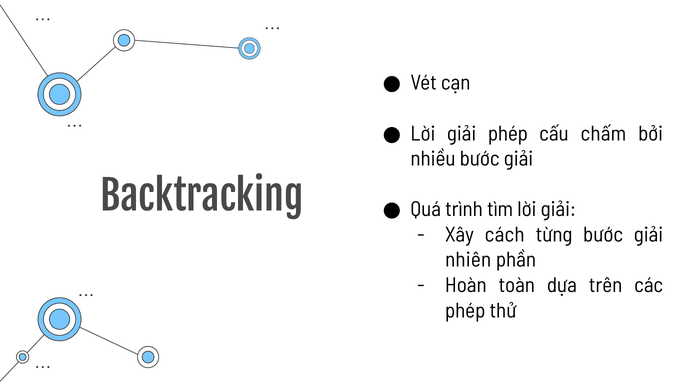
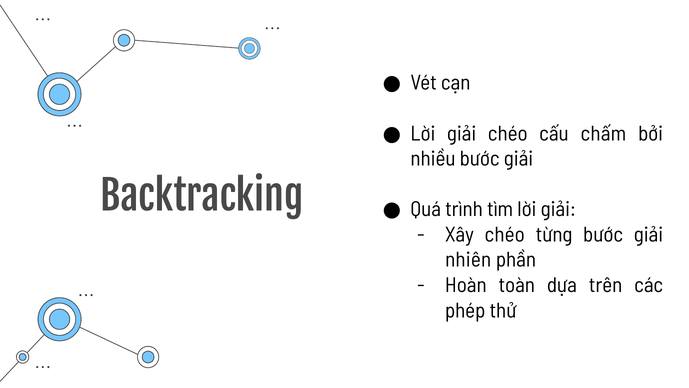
giải phép: phép -> chéo
Xây cách: cách -> chéo
